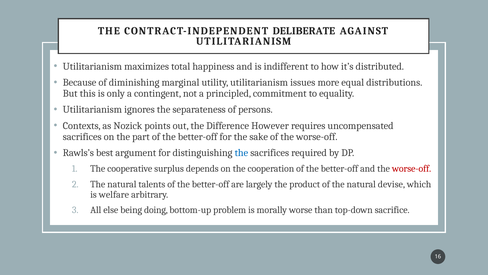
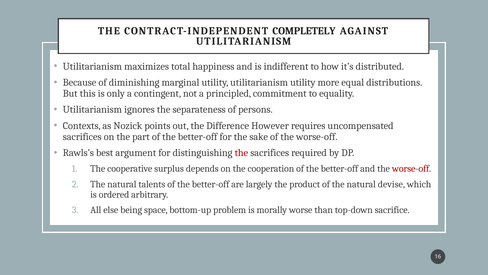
DELIBERATE: DELIBERATE -> COMPLETELY
utilitarianism issues: issues -> utility
the at (241, 153) colour: blue -> red
welfare: welfare -> ordered
doing: doing -> space
